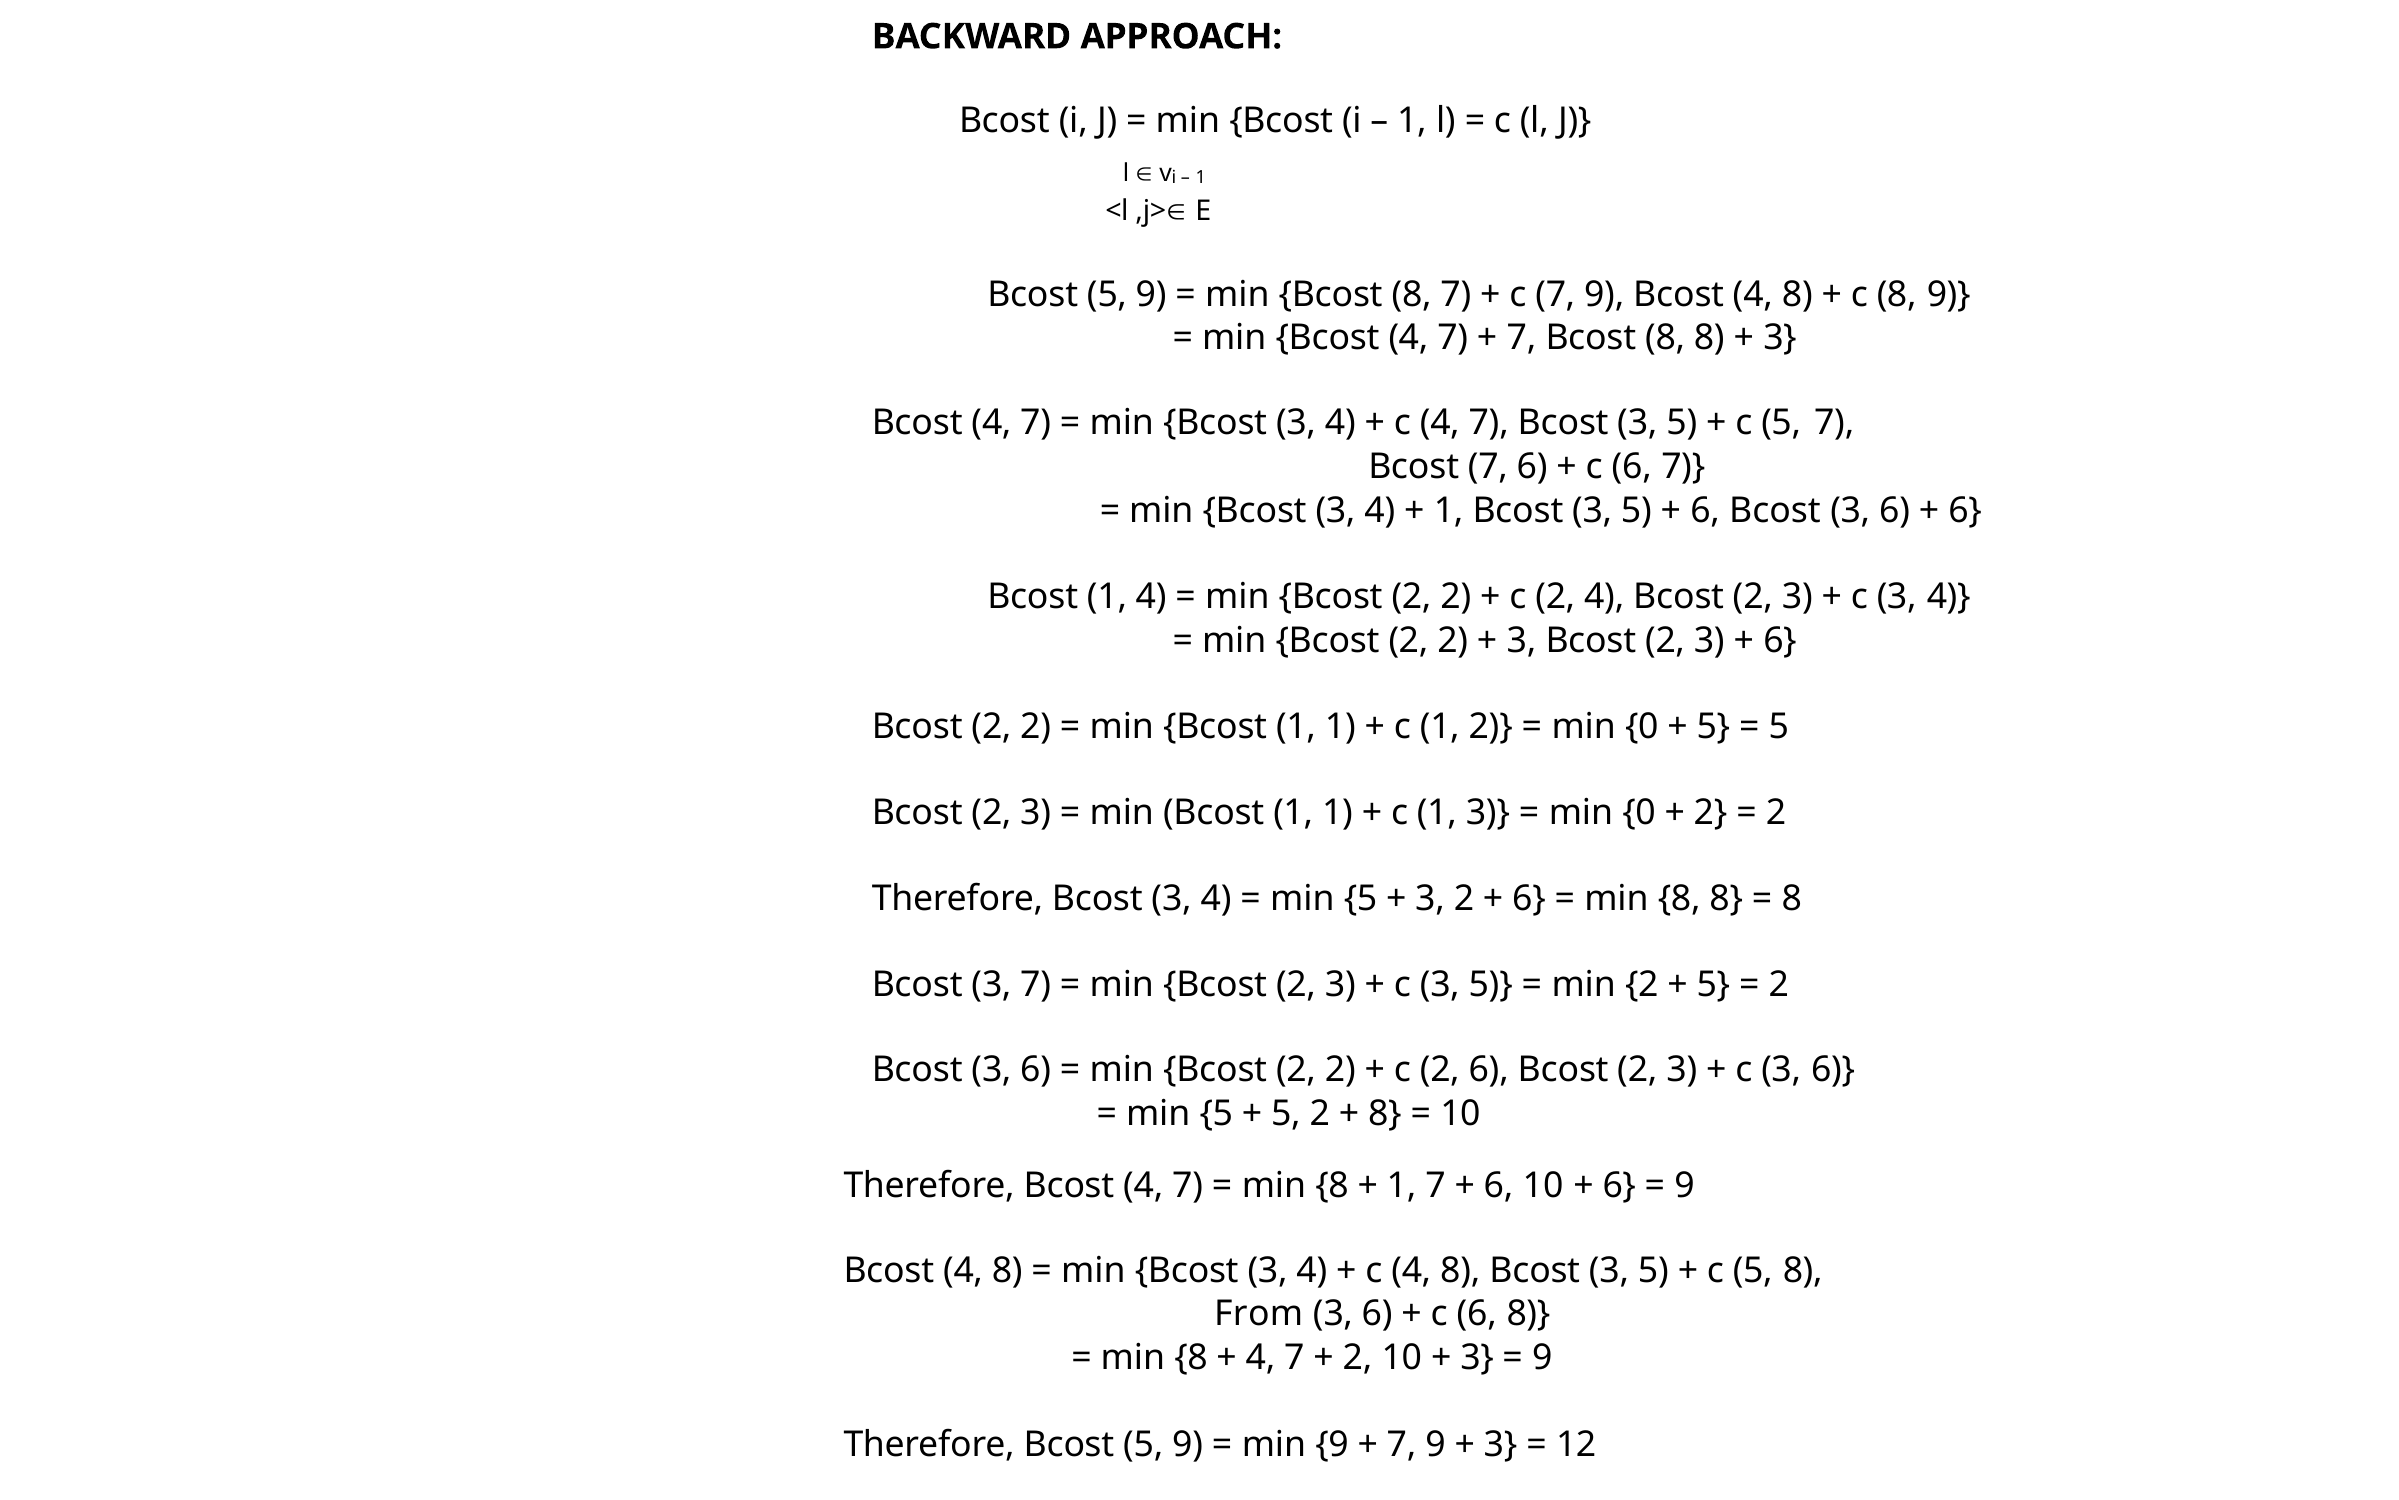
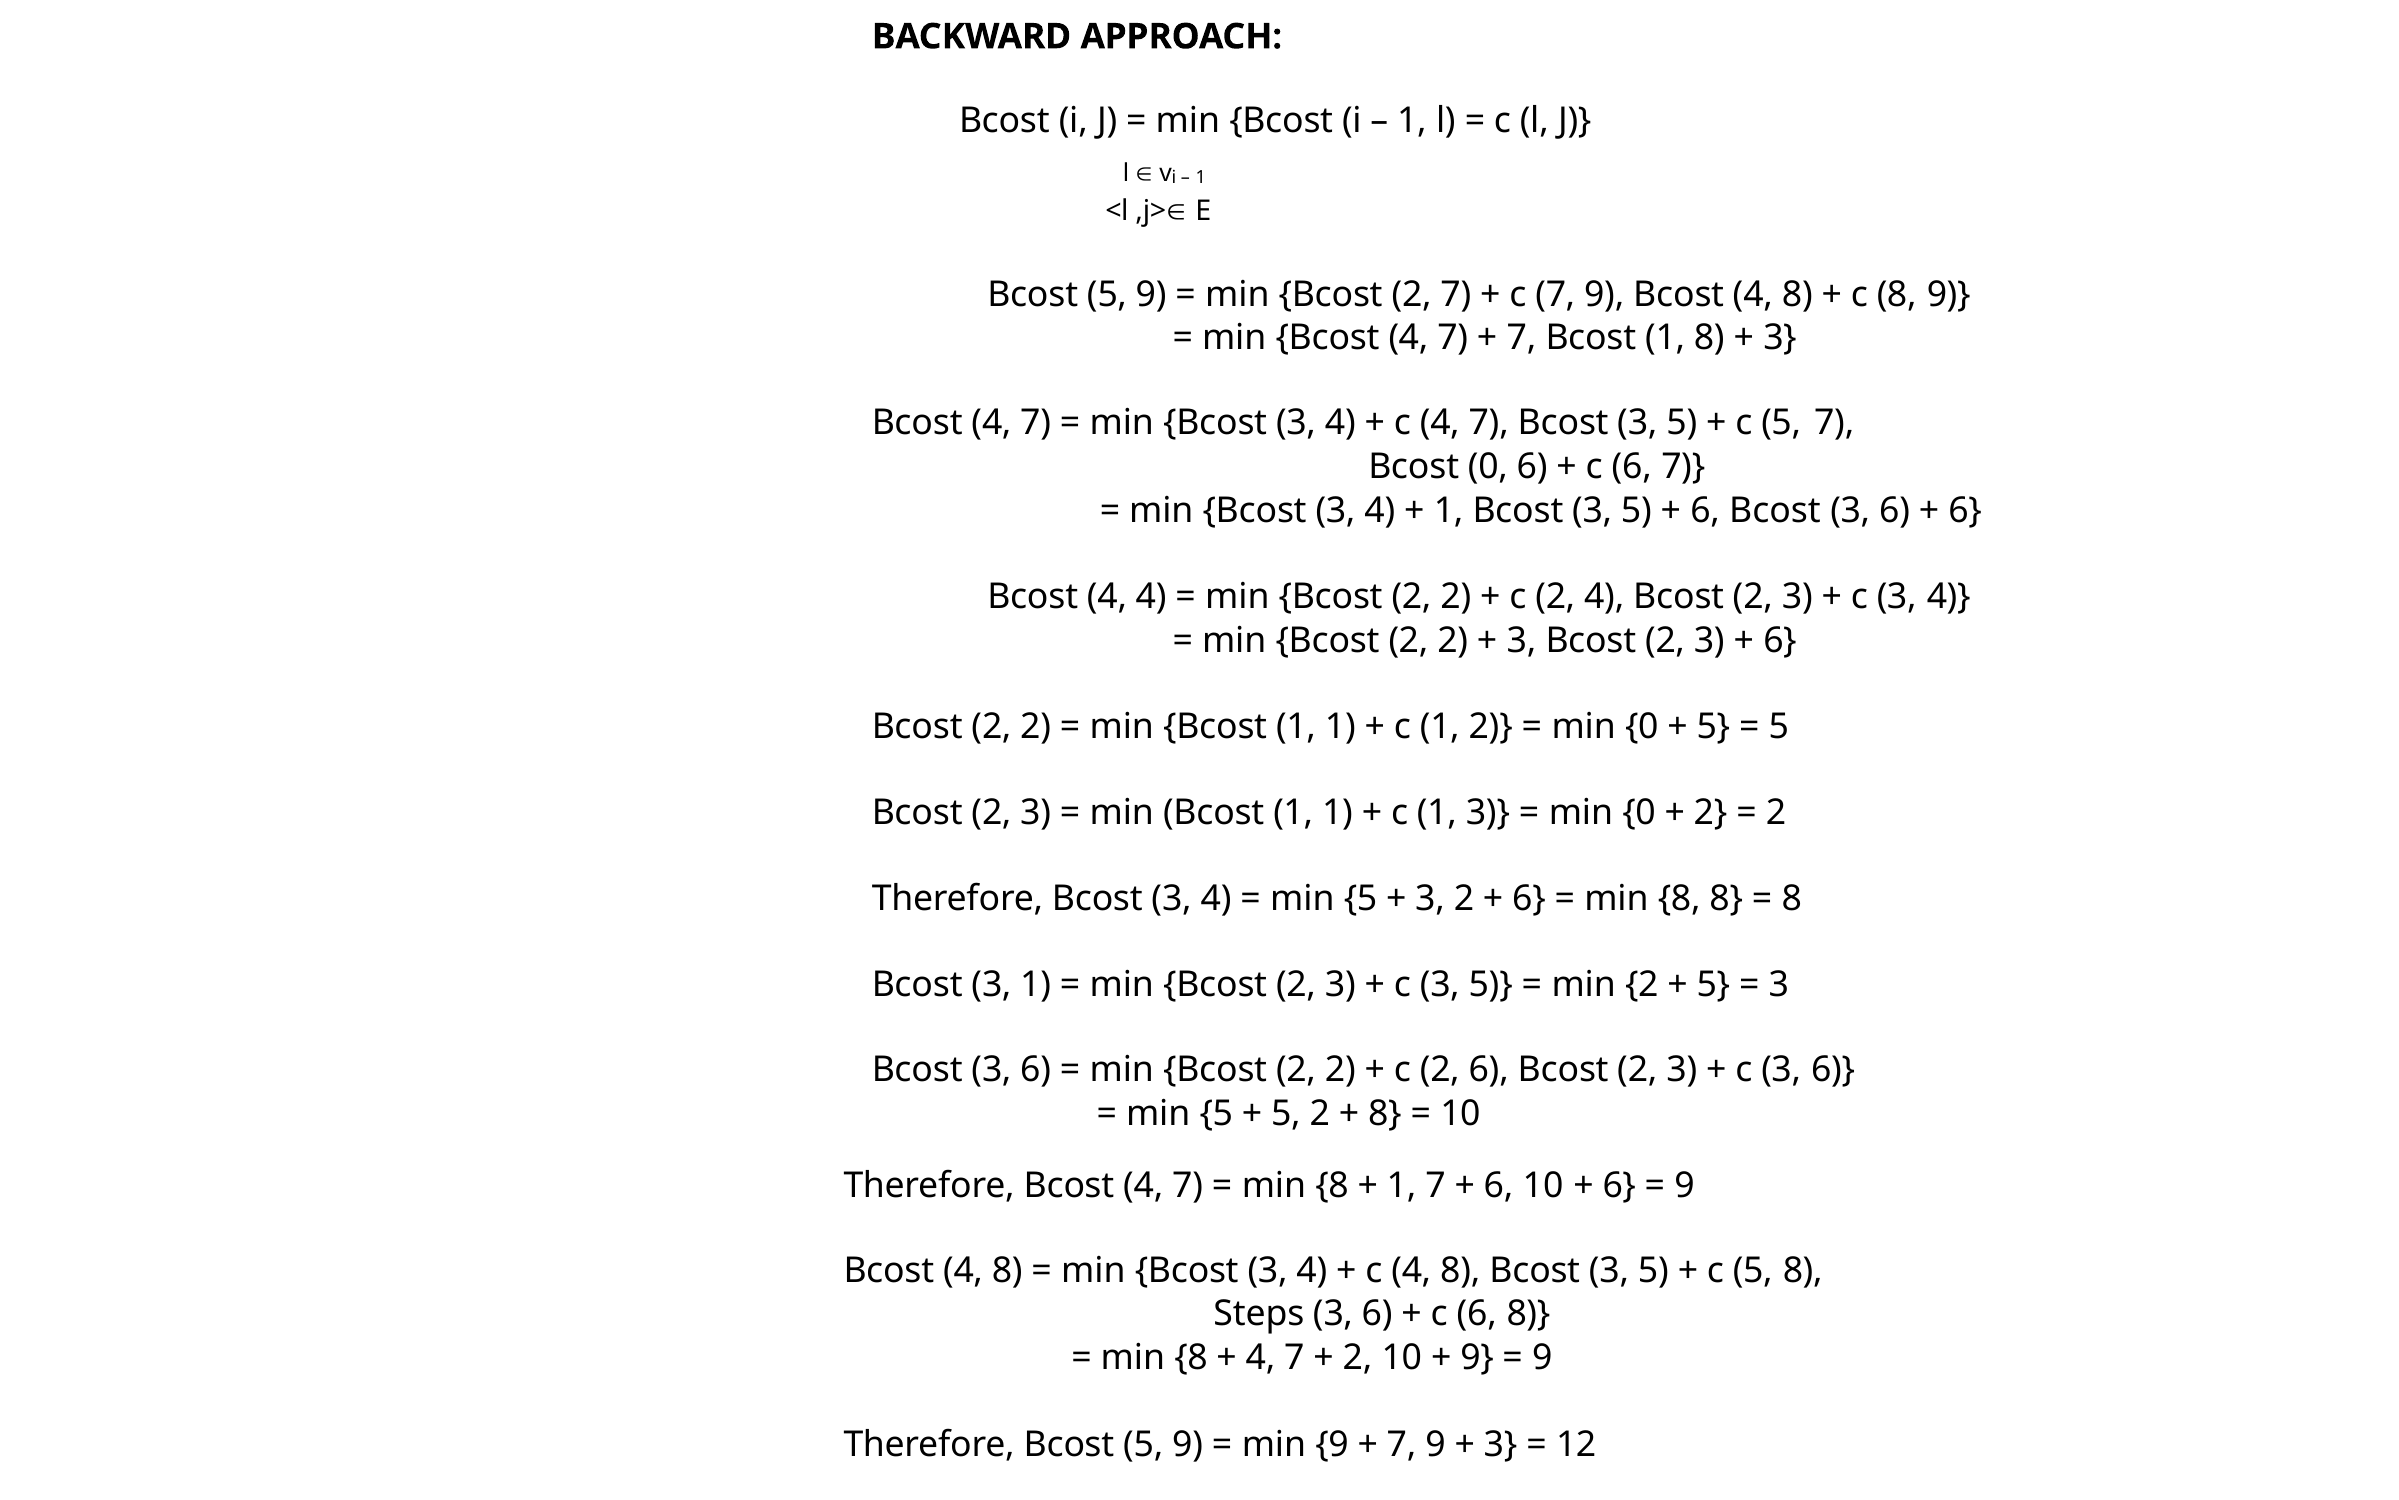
8 at (1412, 295): 8 -> 2
7 Bcost 8: 8 -> 1
Bcost 7: 7 -> 0
1 at (1107, 597): 1 -> 4
3 7: 7 -> 1
2 at (1779, 984): 2 -> 3
From: From -> Steps
3 at (1477, 1357): 3 -> 9
